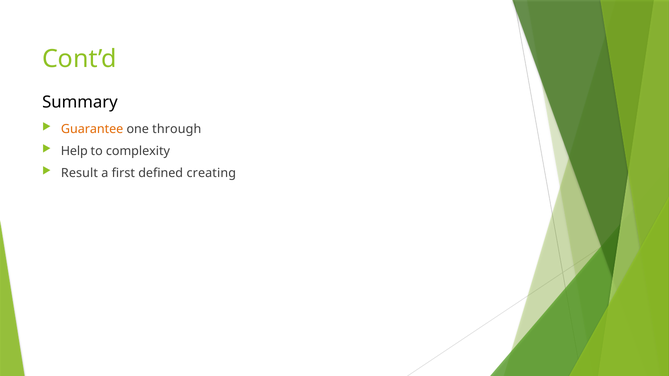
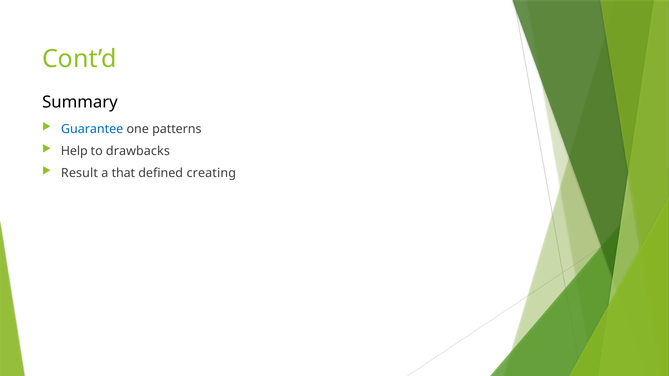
Guarantee colour: orange -> blue
through: through -> patterns
complexity: complexity -> drawbacks
first: first -> that
